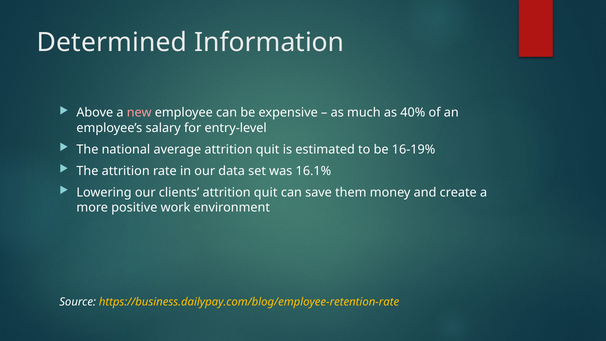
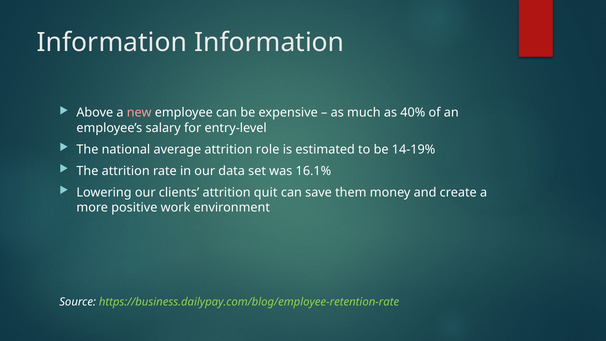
Determined at (112, 43): Determined -> Information
average attrition quit: quit -> role
16-19%: 16-19% -> 14-19%
https://business.dailypay.com/blog/employee-retention-rate colour: yellow -> light green
